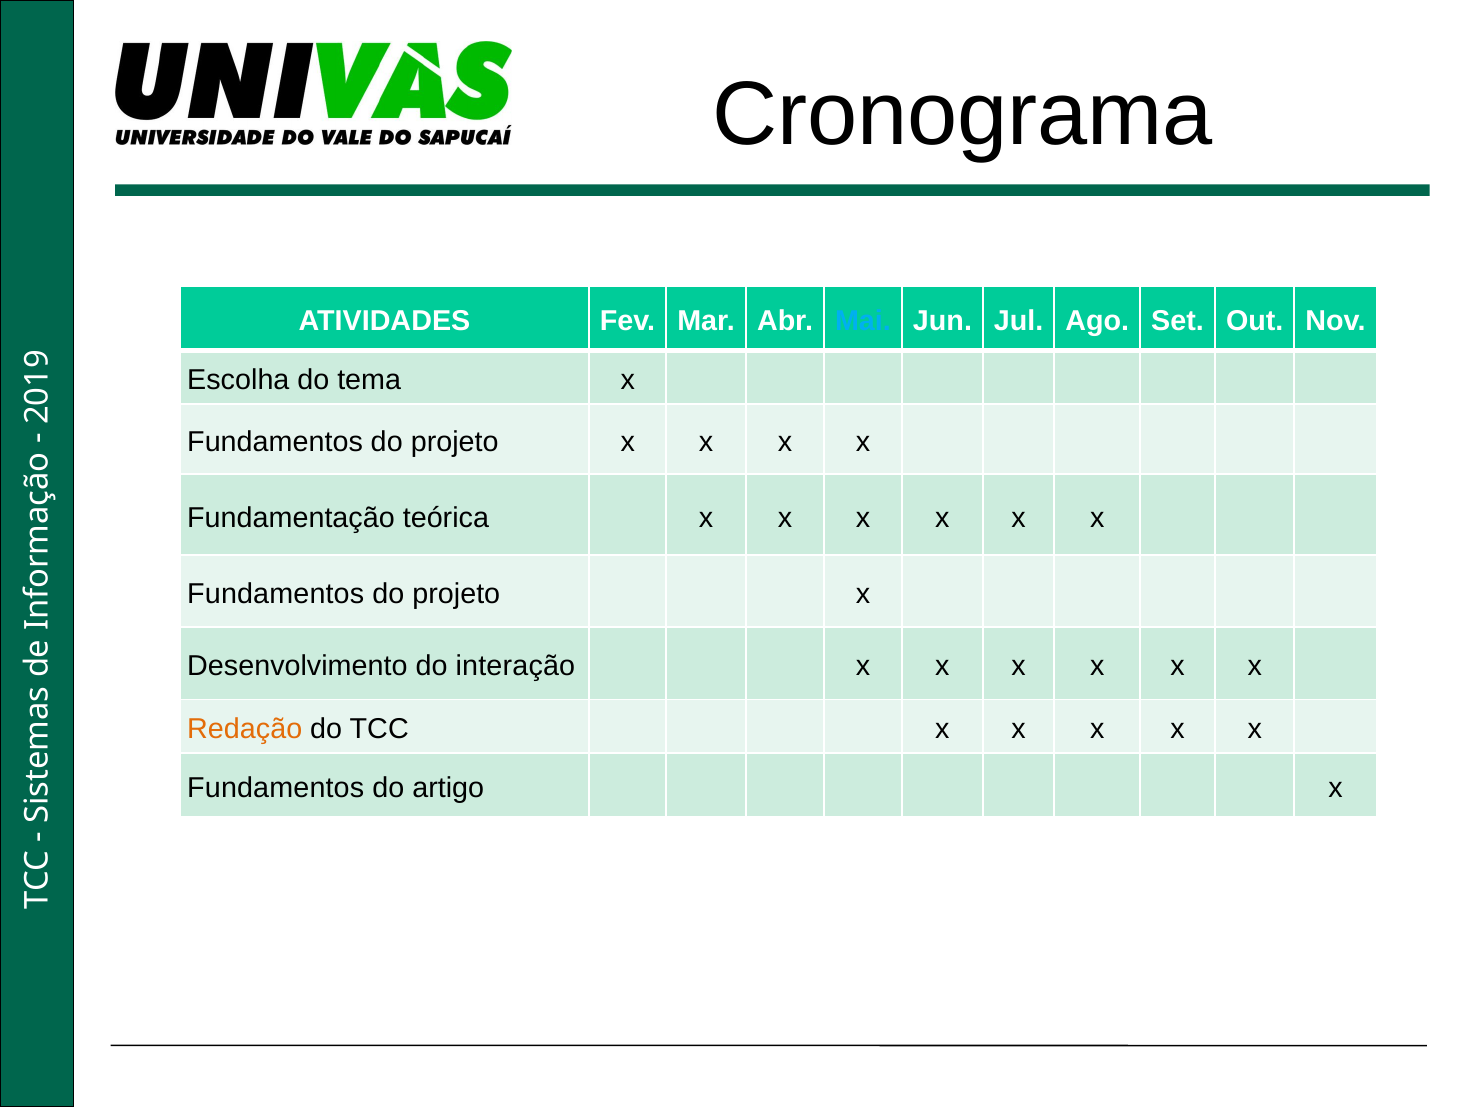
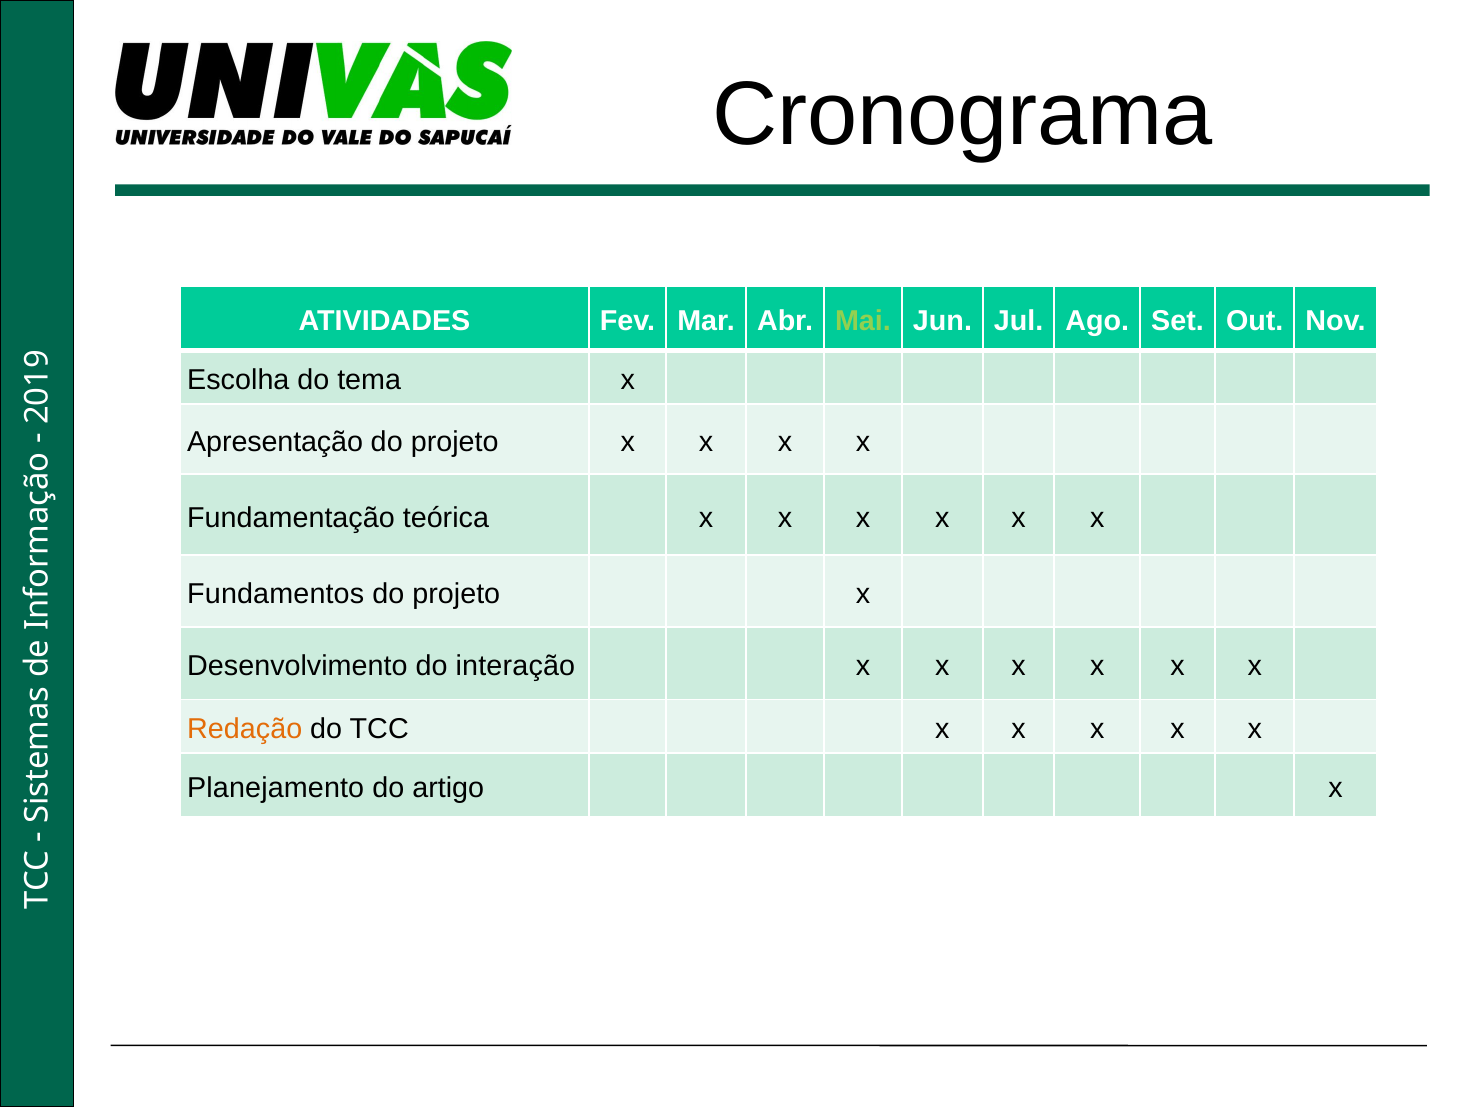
Mai colour: light blue -> light green
Fundamentos at (275, 442): Fundamentos -> Apresentação
Fundamentos at (276, 788): Fundamentos -> Planejamento
